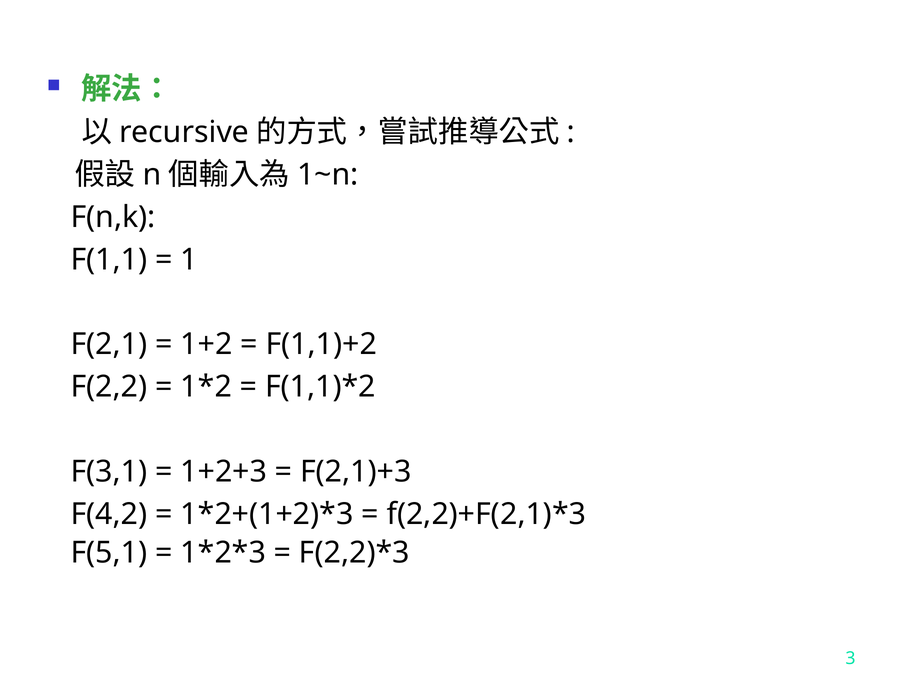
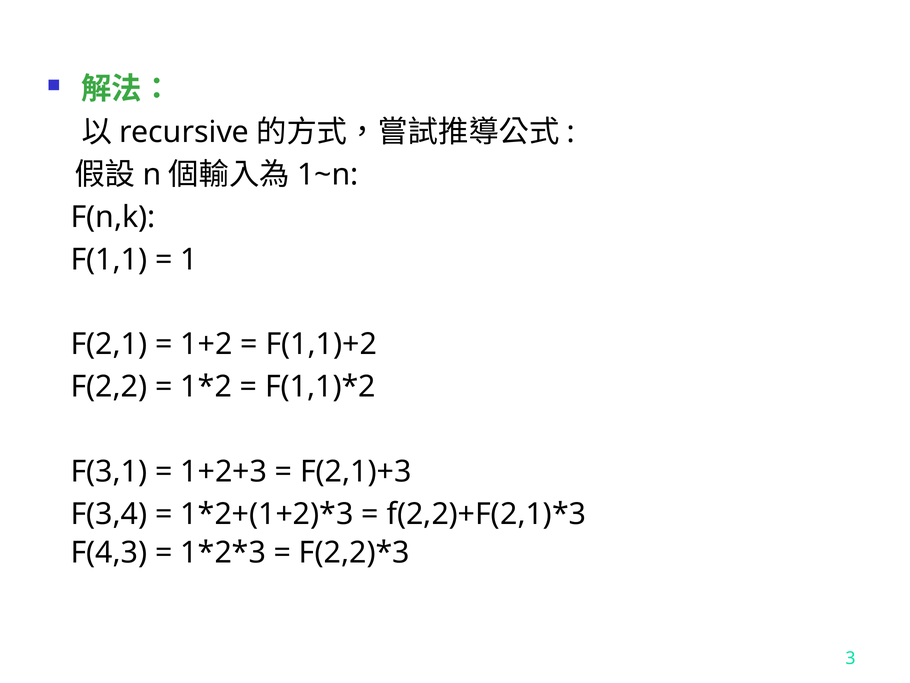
F(4,2: F(4,2 -> F(3,4
F(5,1: F(5,1 -> F(4,3
